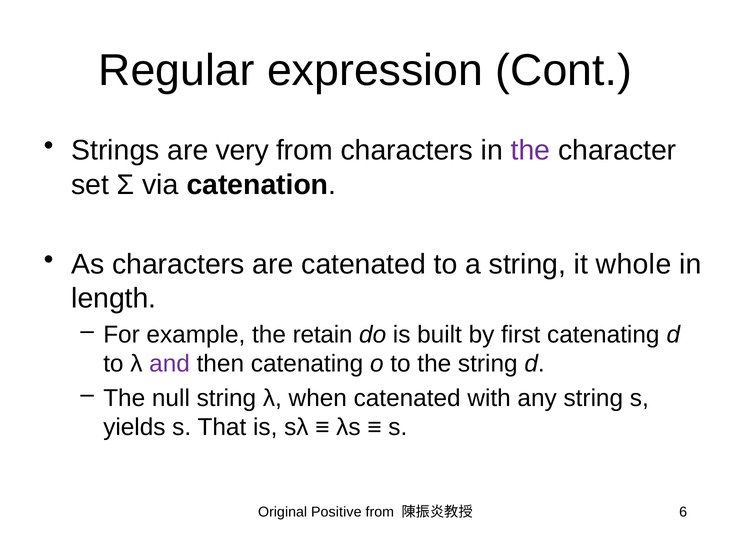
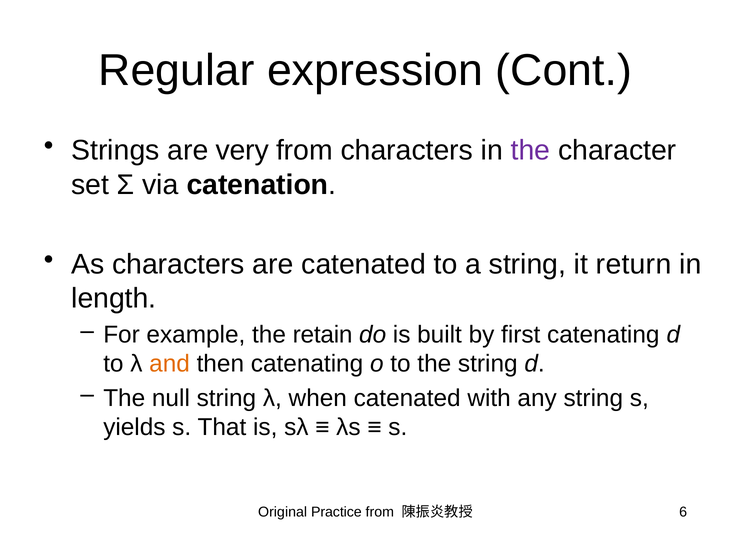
whole: whole -> return
and colour: purple -> orange
Positive: Positive -> Practice
